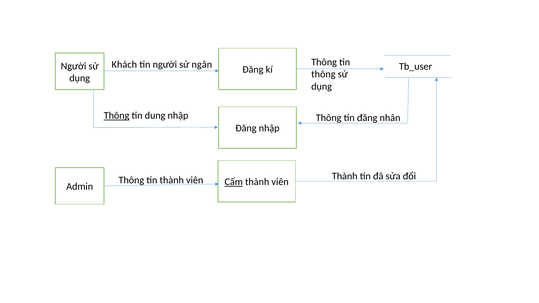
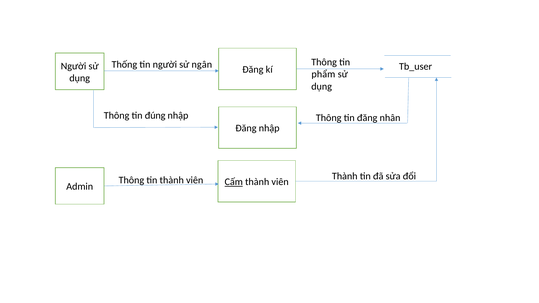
Khách: Khách -> Thống
thông at (323, 74): thông -> phẩm
Thông at (117, 116) underline: present -> none
dung: dung -> đúng
